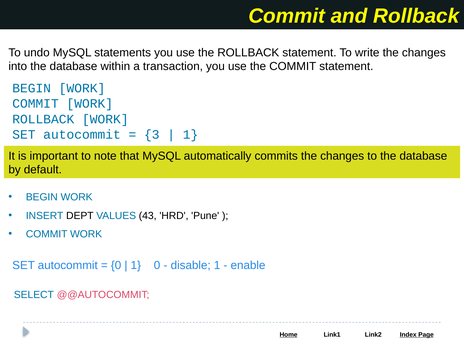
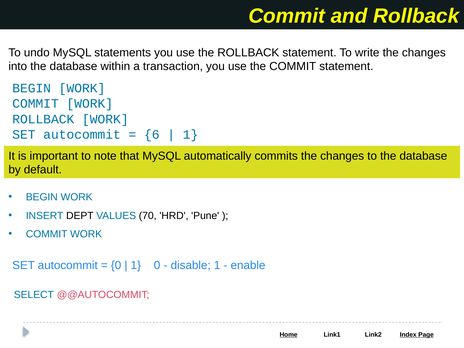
3: 3 -> 6
43: 43 -> 70
